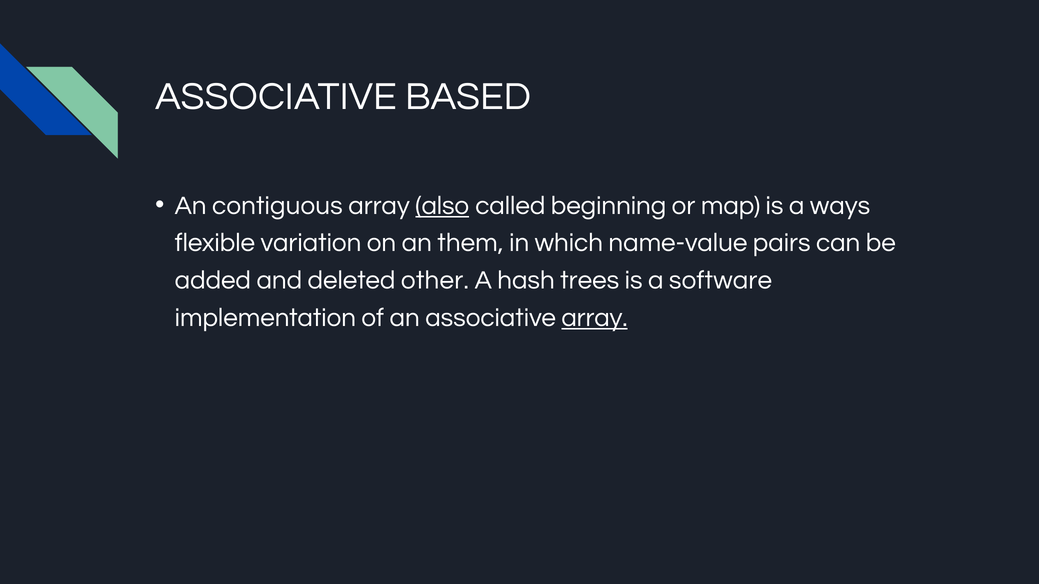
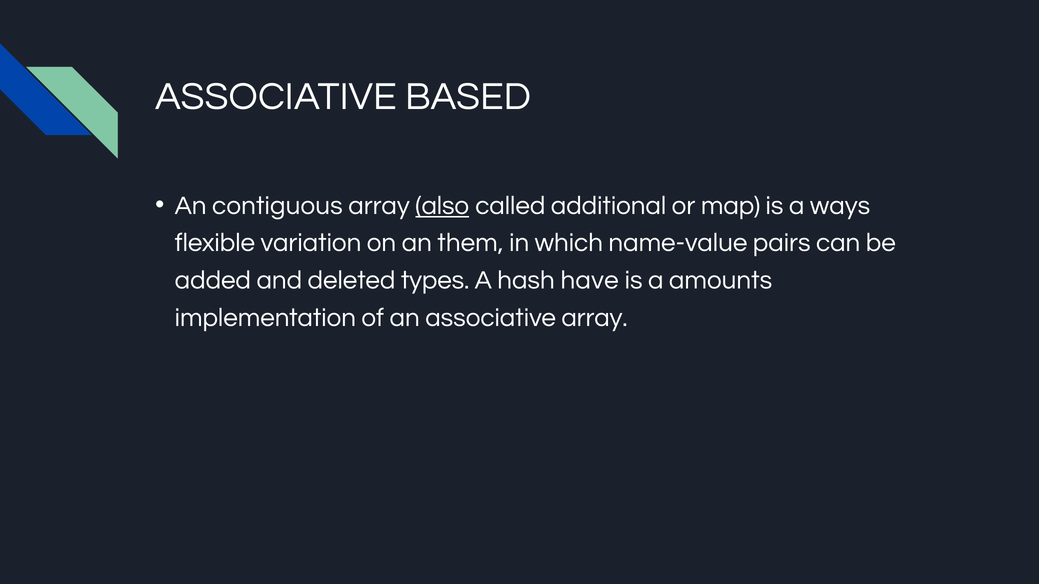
beginning: beginning -> additional
other: other -> types
trees: trees -> have
software: software -> amounts
array at (595, 318) underline: present -> none
